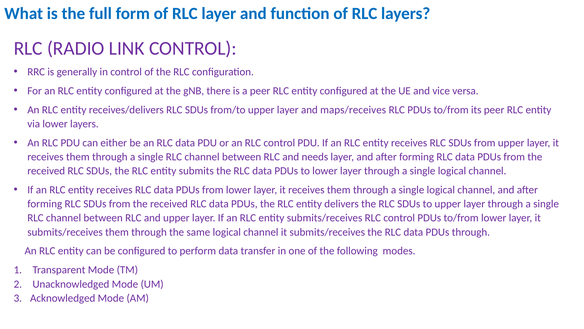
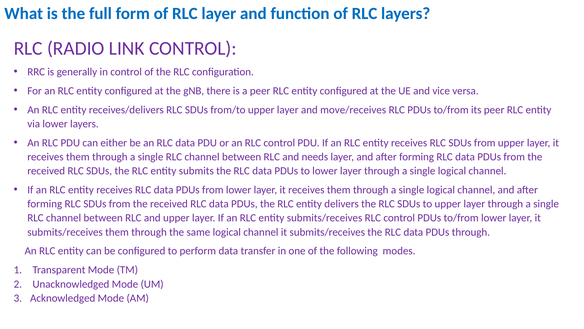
maps/receives: maps/receives -> move/receives
